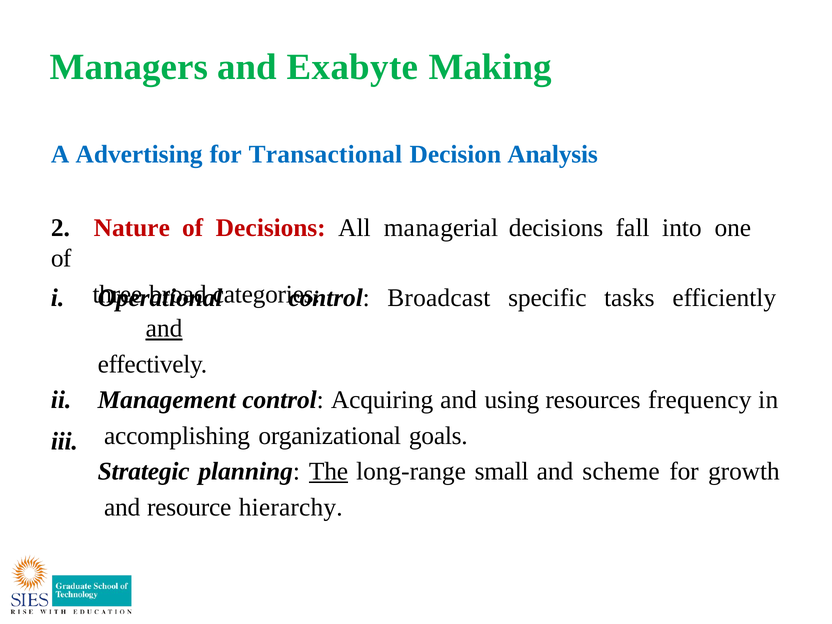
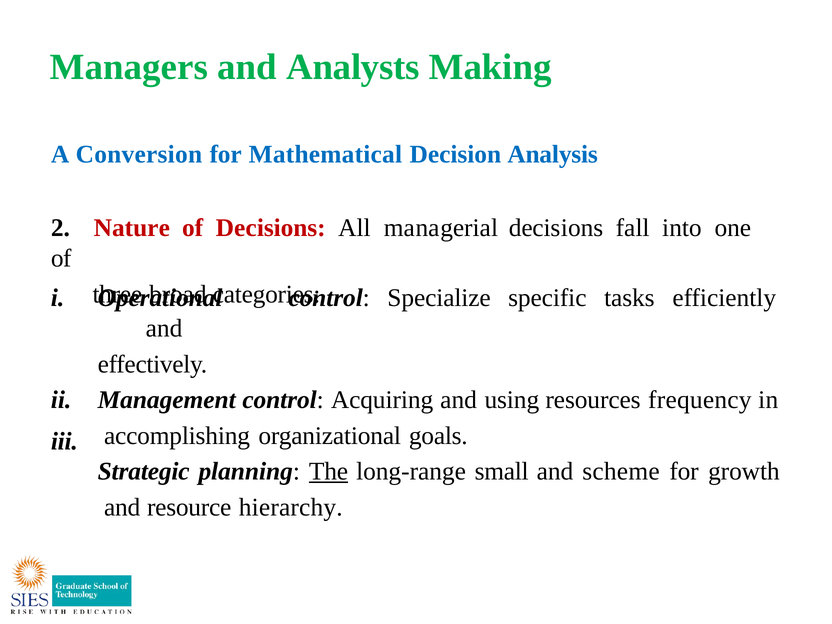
Exabyte: Exabyte -> Analysts
Advertising: Advertising -> Conversion
Transactional: Transactional -> Mathematical
Broadcast: Broadcast -> Specialize
and at (164, 329) underline: present -> none
